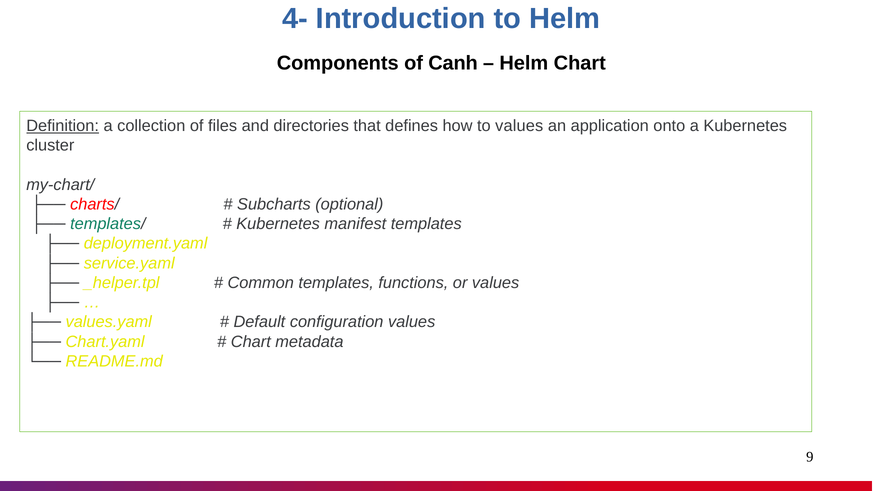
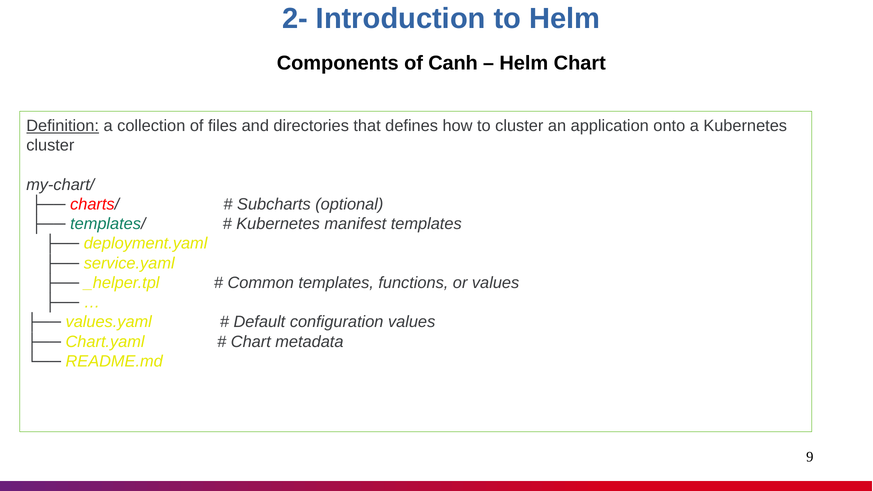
4-: 4- -> 2-
to values: values -> cluster
